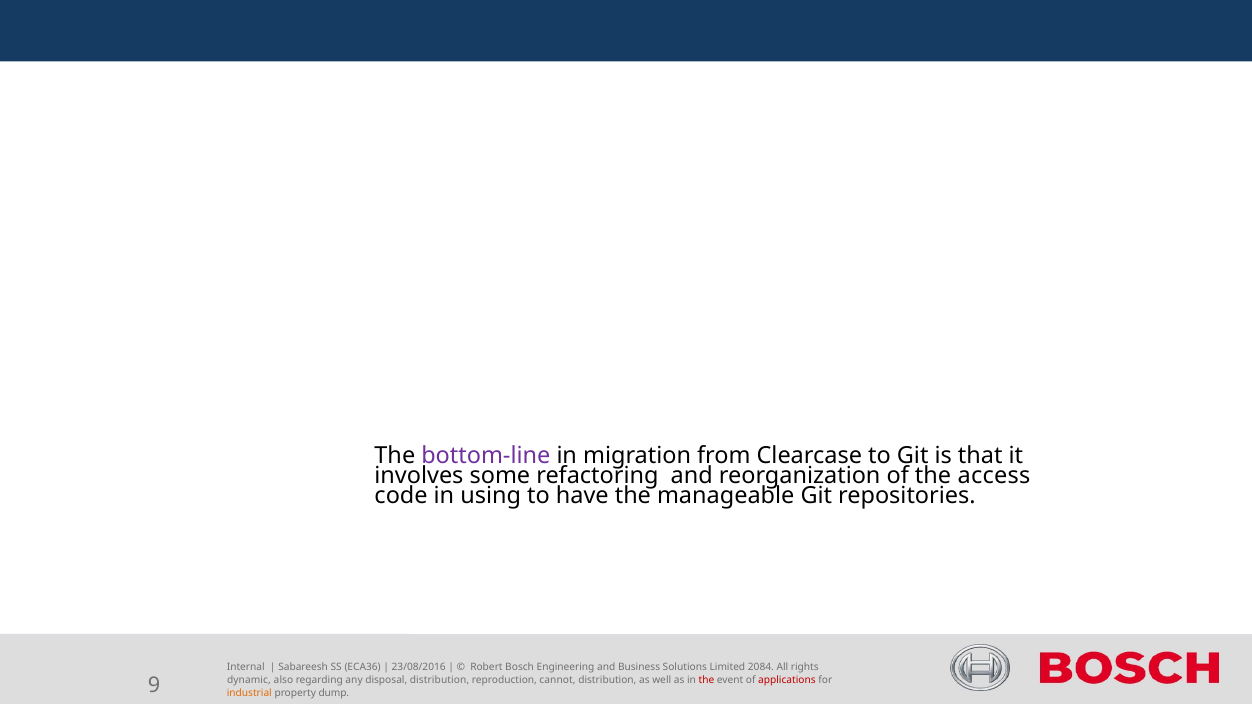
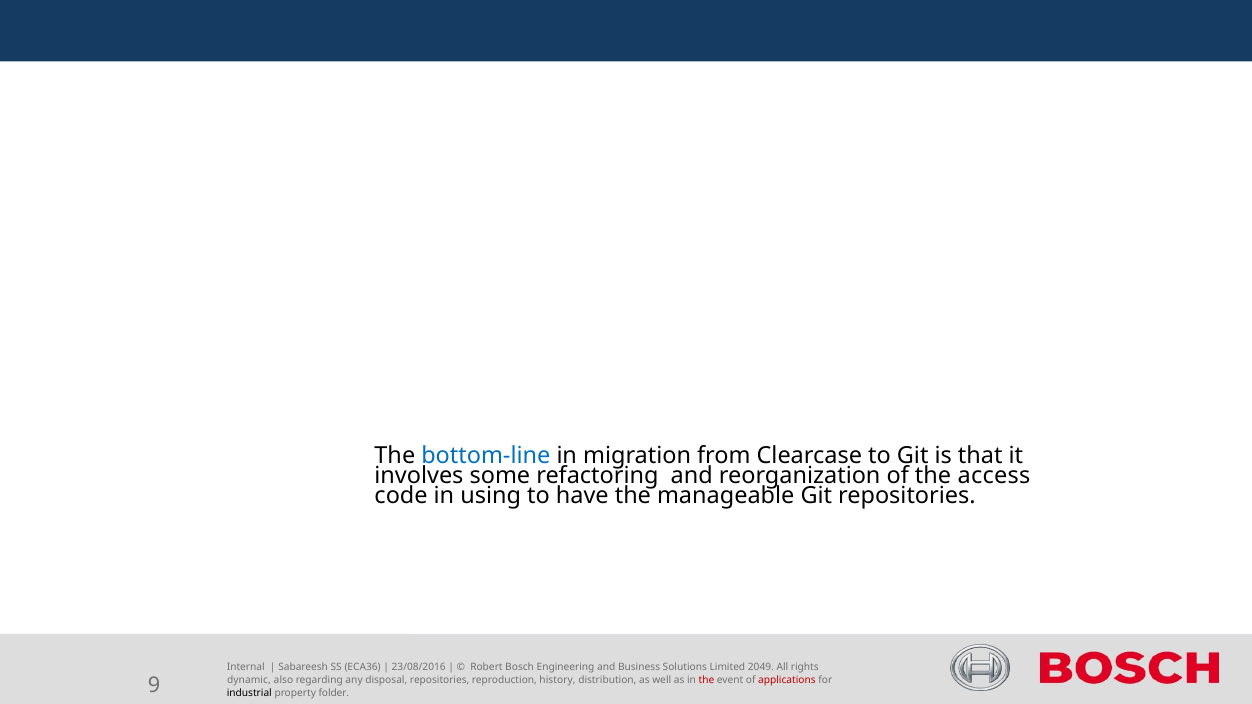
bottom-line colour: purple -> blue
2084: 2084 -> 2049
disposal distribution: distribution -> repositories
cannot: cannot -> history
industrial colour: orange -> black
dump: dump -> folder
